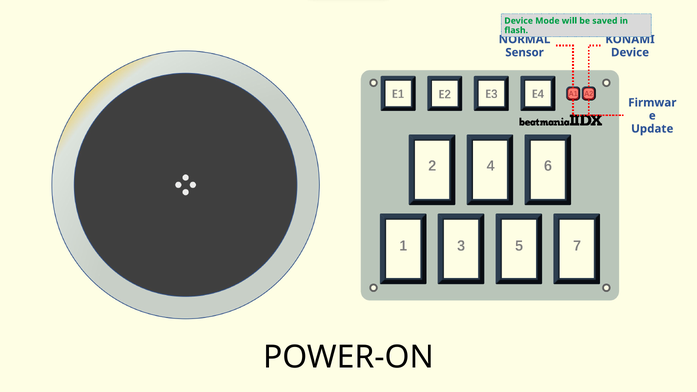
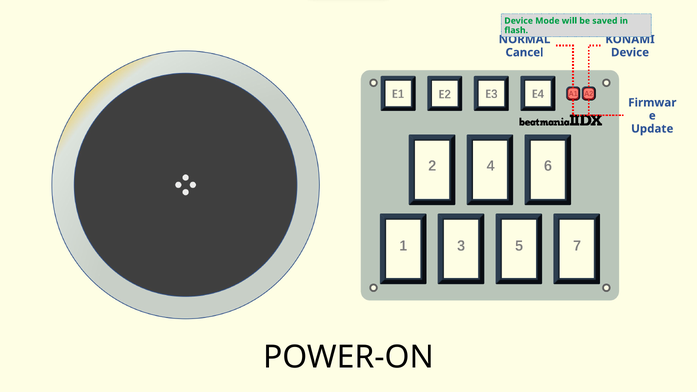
Sensor: Sensor -> Cancel
